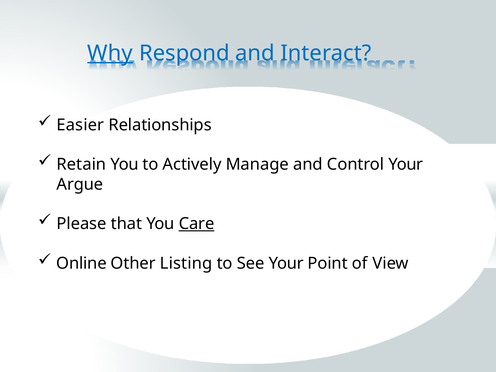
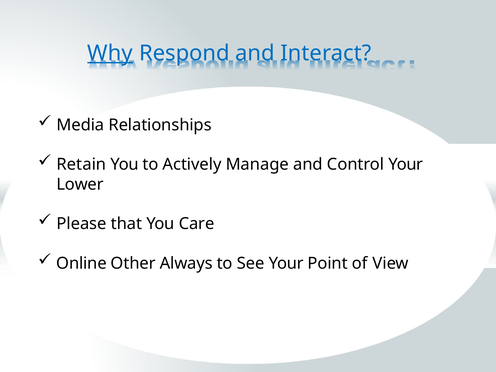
Easier: Easier -> Media
Argue: Argue -> Lower
Care underline: present -> none
Listing: Listing -> Always
